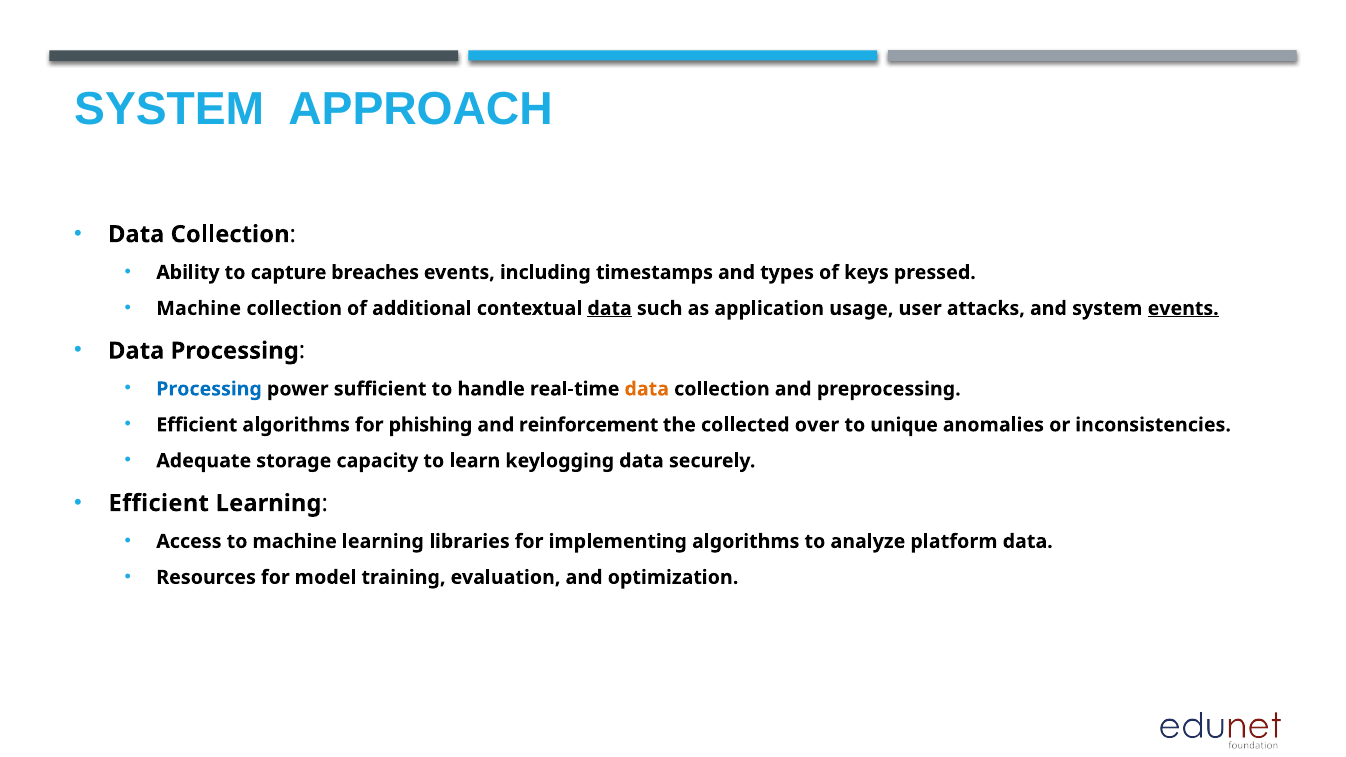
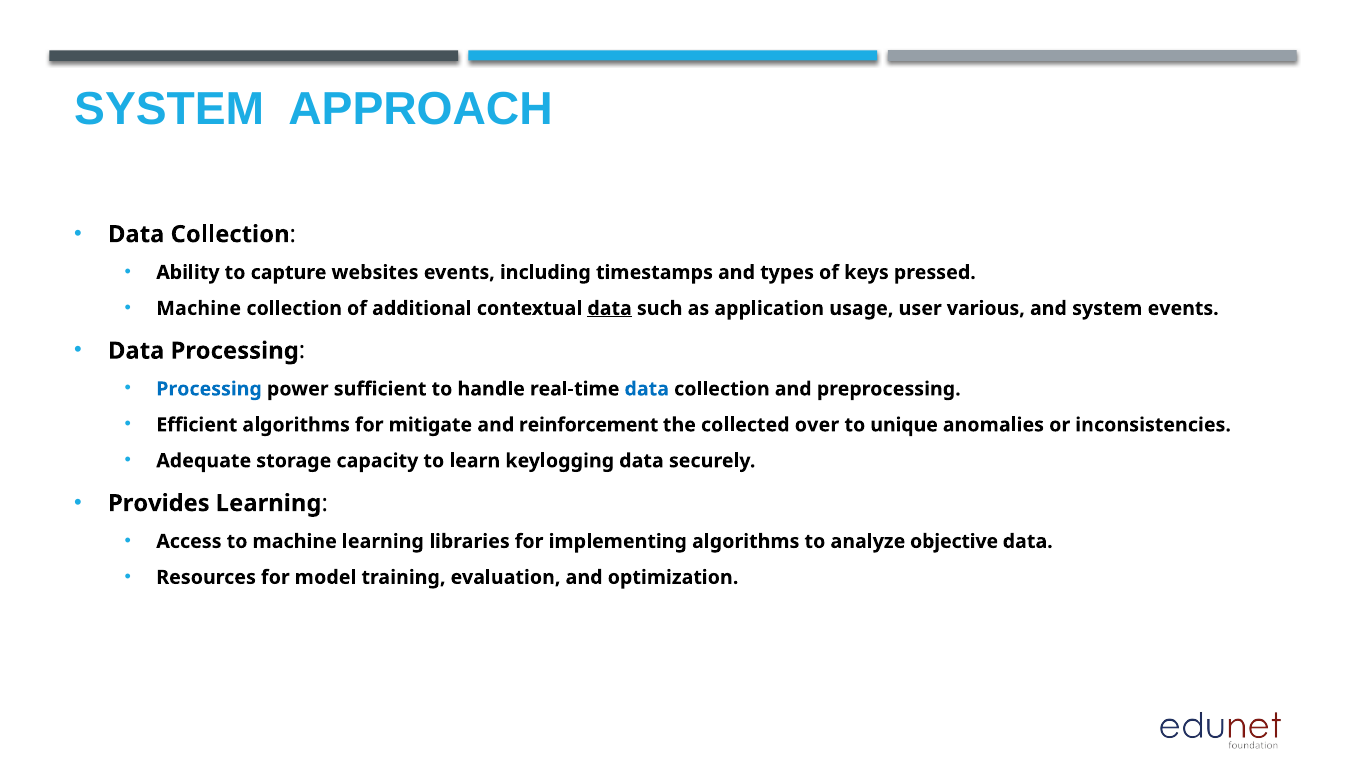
breaches: breaches -> websites
attacks: attacks -> various
events at (1183, 308) underline: present -> none
data at (647, 389) colour: orange -> blue
phishing: phishing -> mitigate
Efficient at (159, 503): Efficient -> Provides
platform: platform -> objective
